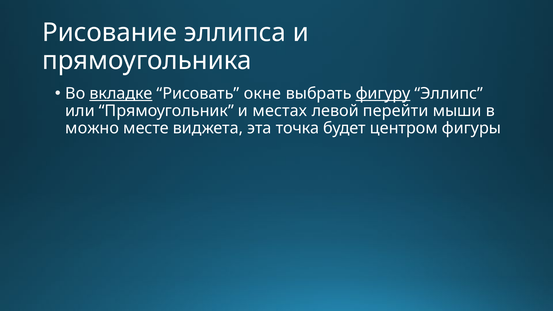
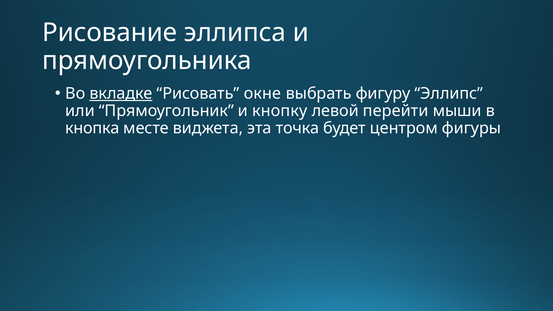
фигуру underline: present -> none
местах: местах -> кнопку
можно: можно -> кнопка
